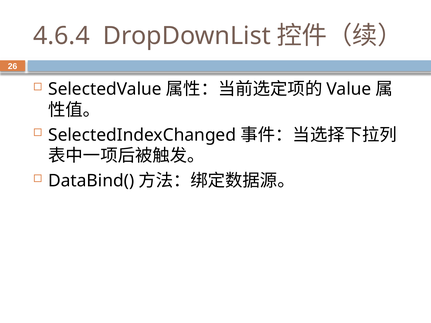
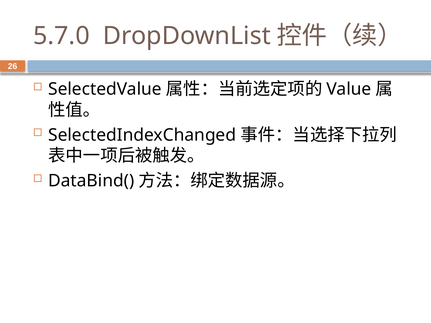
4.6.4: 4.6.4 -> 5.7.0
